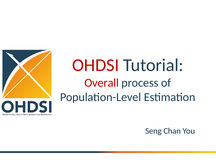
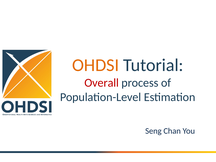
OHDSI colour: red -> orange
